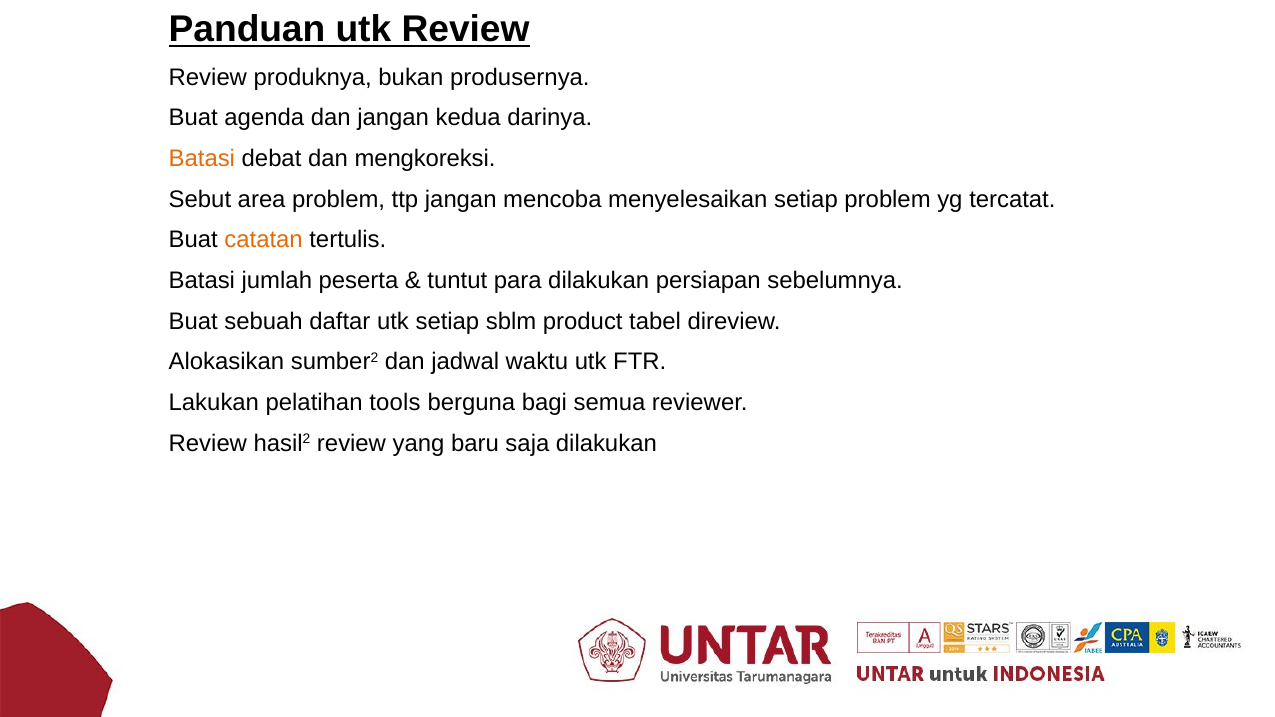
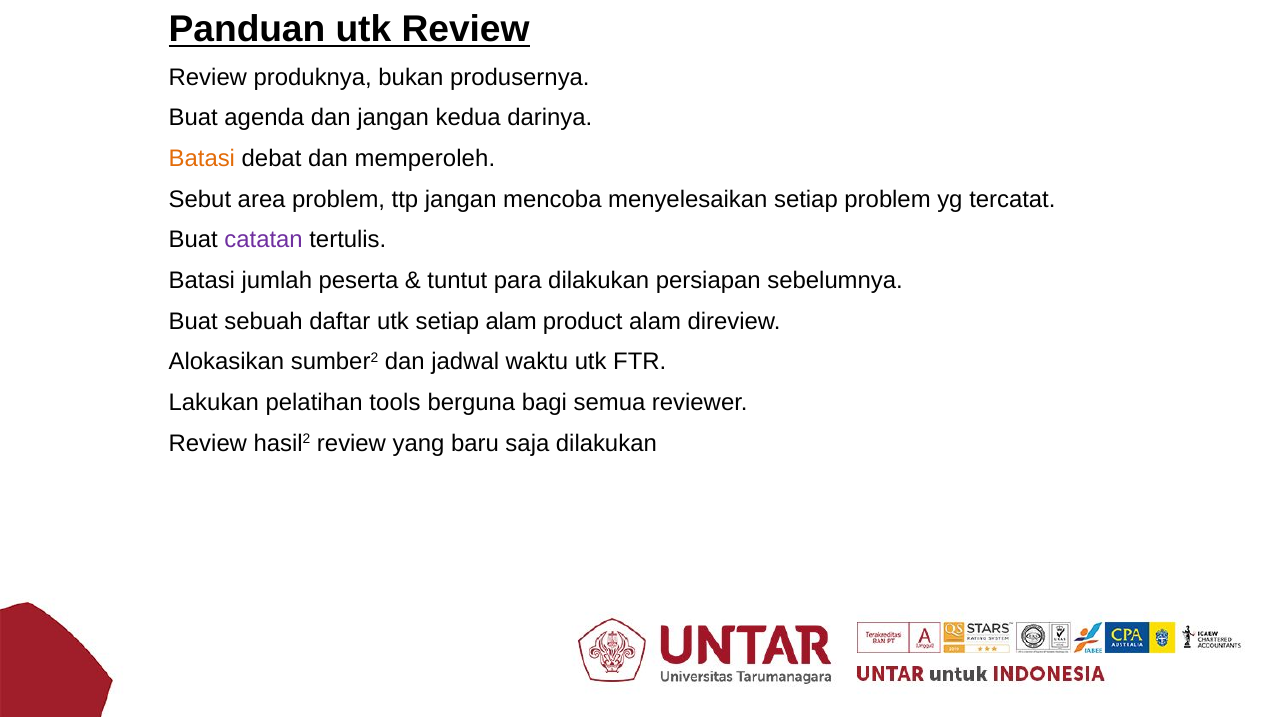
mengkoreksi: mengkoreksi -> memperoleh
catatan colour: orange -> purple
setiap sblm: sblm -> alam
product tabel: tabel -> alam
